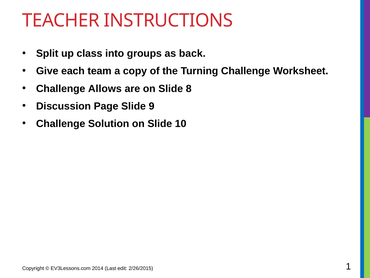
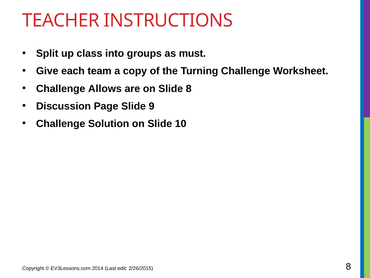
back: back -> must
2/26/2015 1: 1 -> 8
